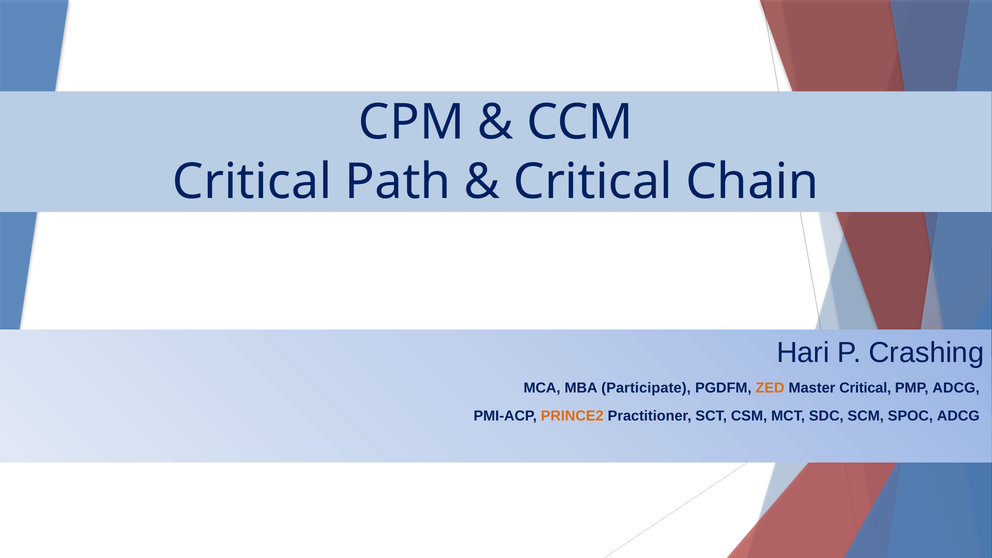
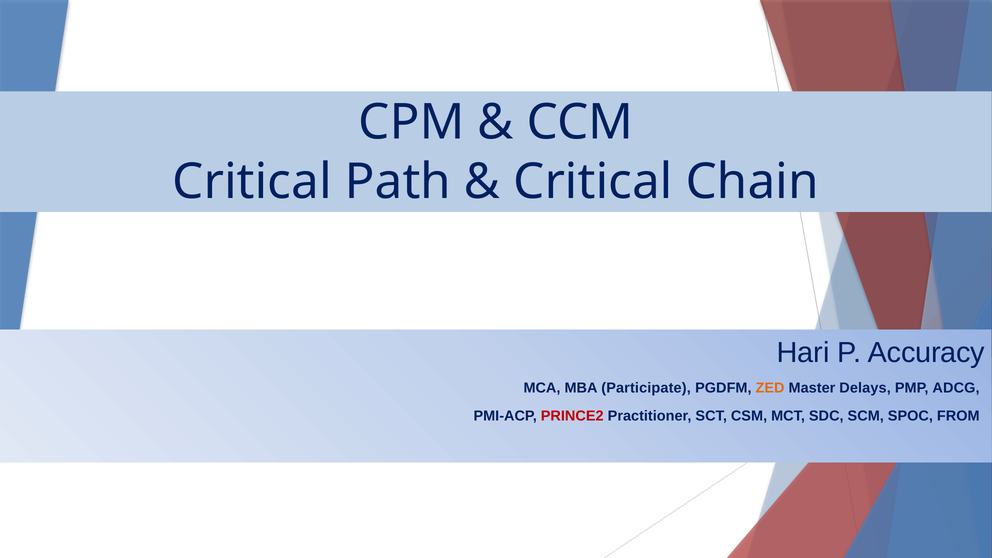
Crashing: Crashing -> Accuracy
Master Critical: Critical -> Delays
PRINCE2 colour: orange -> red
SPOC ADCG: ADCG -> FROM
